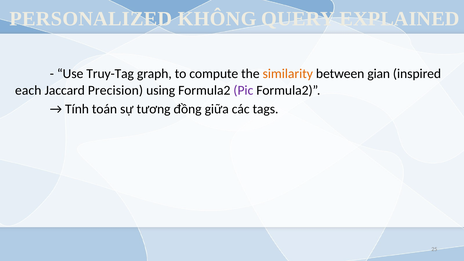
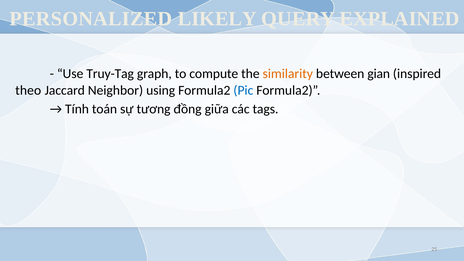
KHÔNG: KHÔNG -> LIKELY
each: each -> theo
Precision: Precision -> Neighbor
Pic colour: purple -> blue
